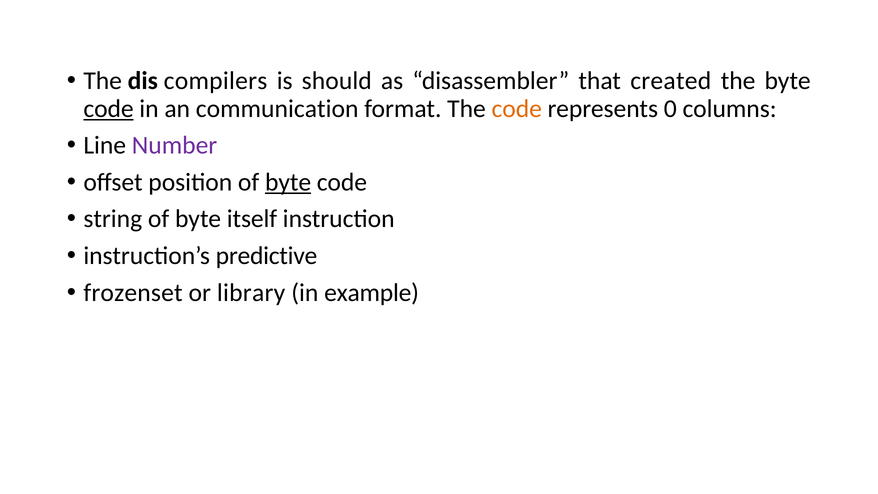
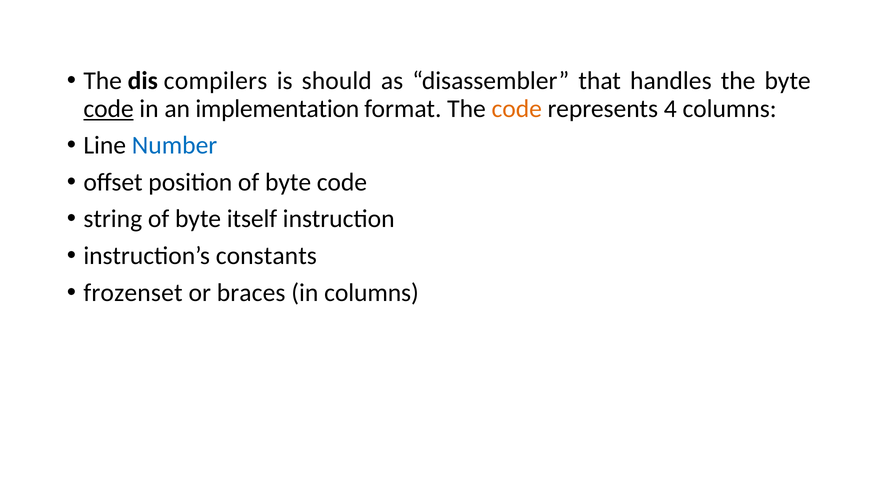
created: created -> handles
communication: communication -> implementation
0: 0 -> 4
Number colour: purple -> blue
byte at (288, 182) underline: present -> none
predictive: predictive -> constants
library: library -> braces
in example: example -> columns
